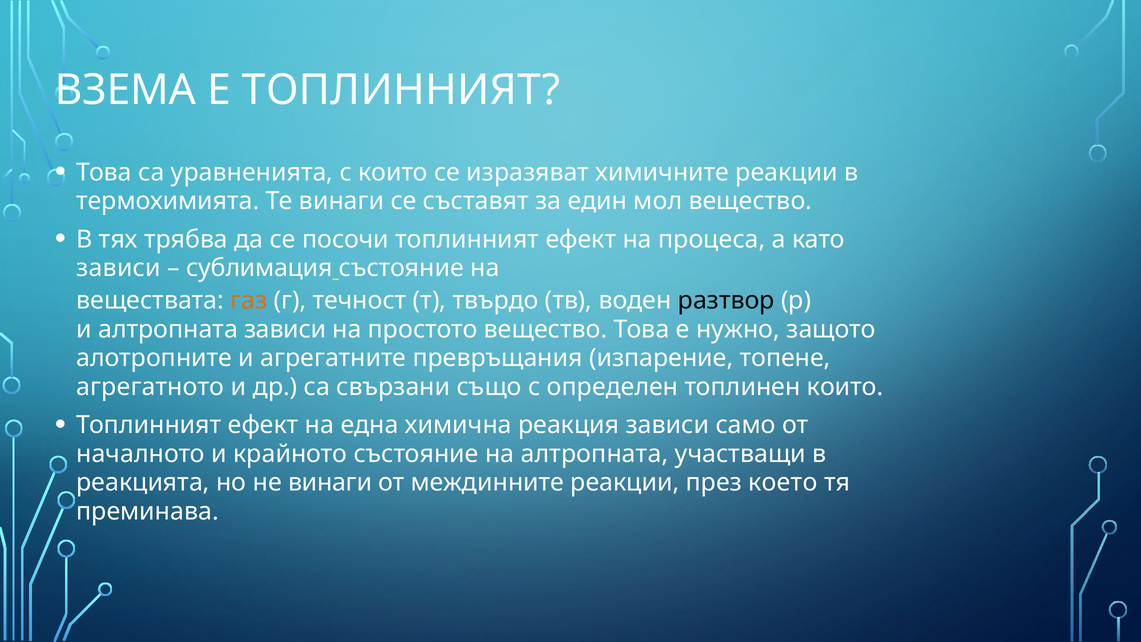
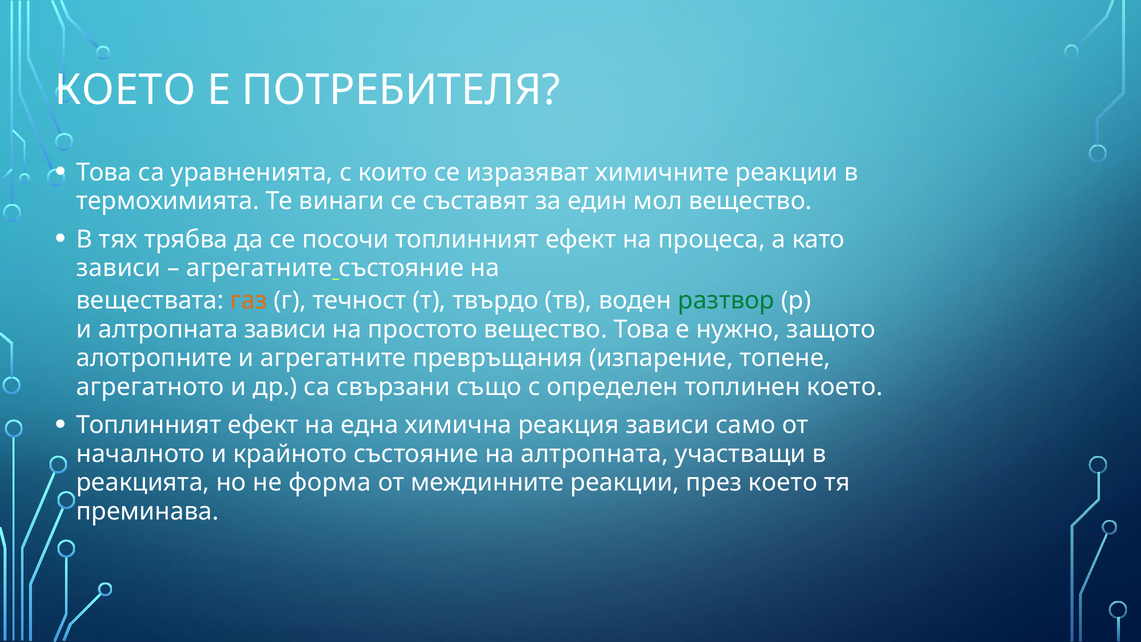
ВЗЕМА at (126, 90): ВЗЕМА -> КОЕТО
Е ТОПЛИННИЯТ: ТОПЛИННИЯТ -> ПОТРЕБИТЕЛЯ
сублимация at (259, 268): сублимация -> агрегатните
разтвор colour: black -> green
топлинен които: които -> което
не винаги: винаги -> форма
